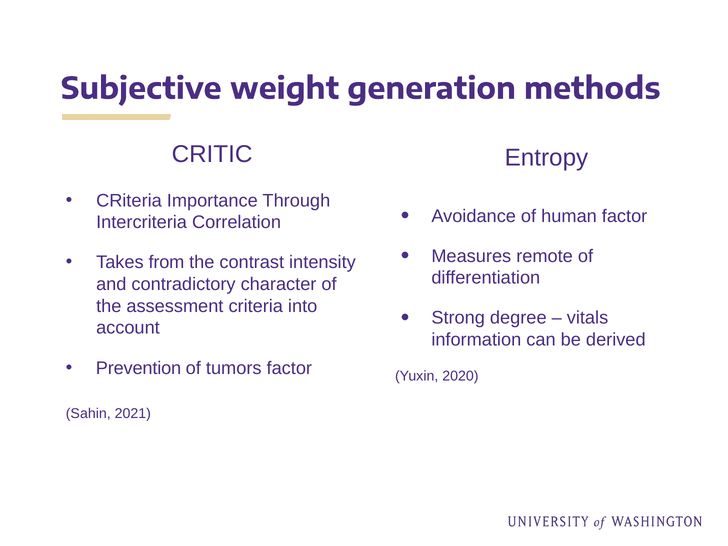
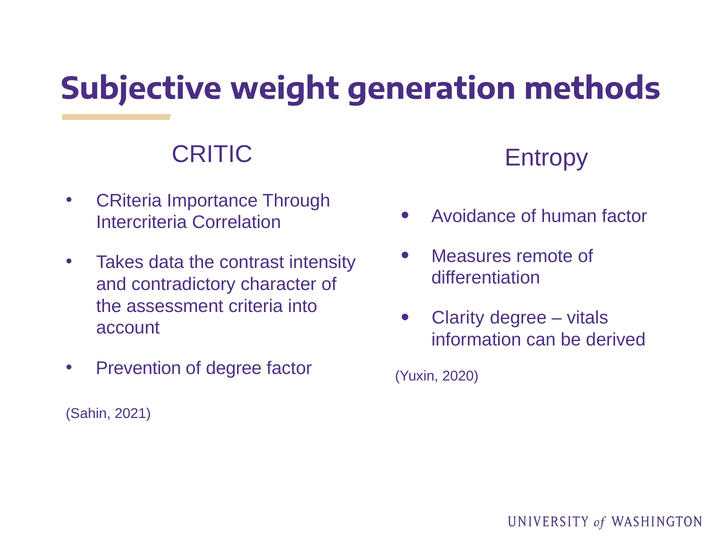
from: from -> data
Strong: Strong -> Clarity
of tumors: tumors -> degree
